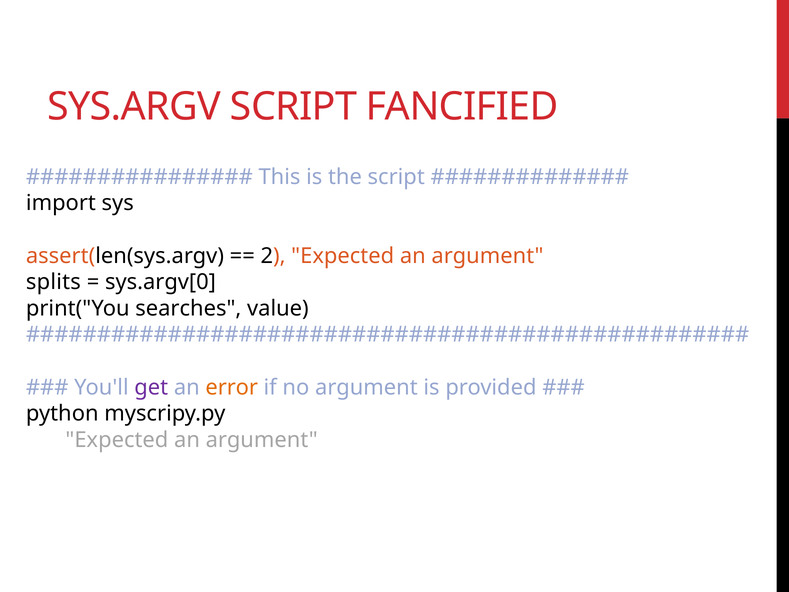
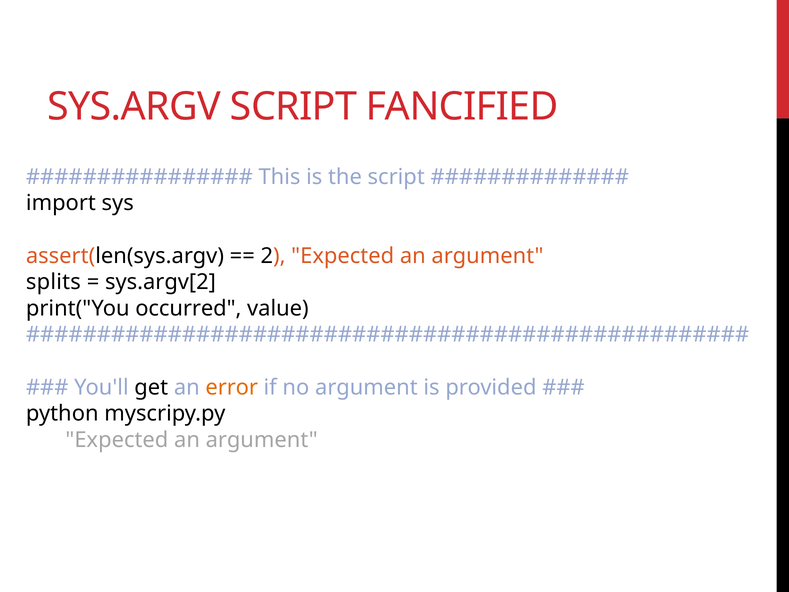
sys.argv[0: sys.argv[0 -> sys.argv[2
searches: searches -> occurred
get colour: purple -> black
